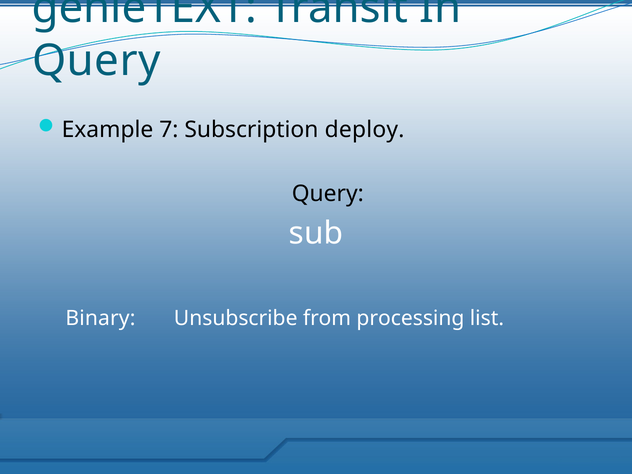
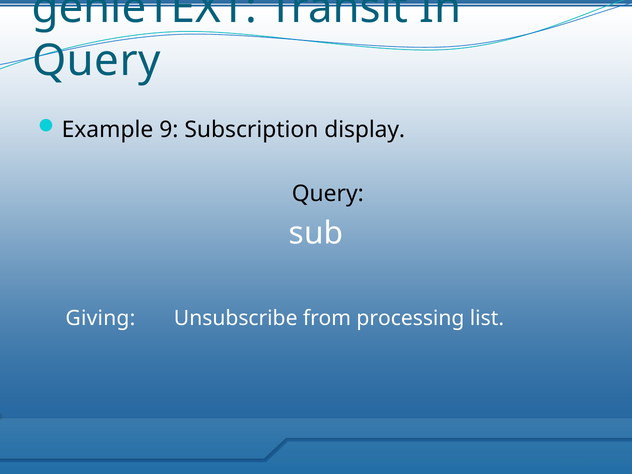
7: 7 -> 9
deploy: deploy -> display
Binary: Binary -> Giving
